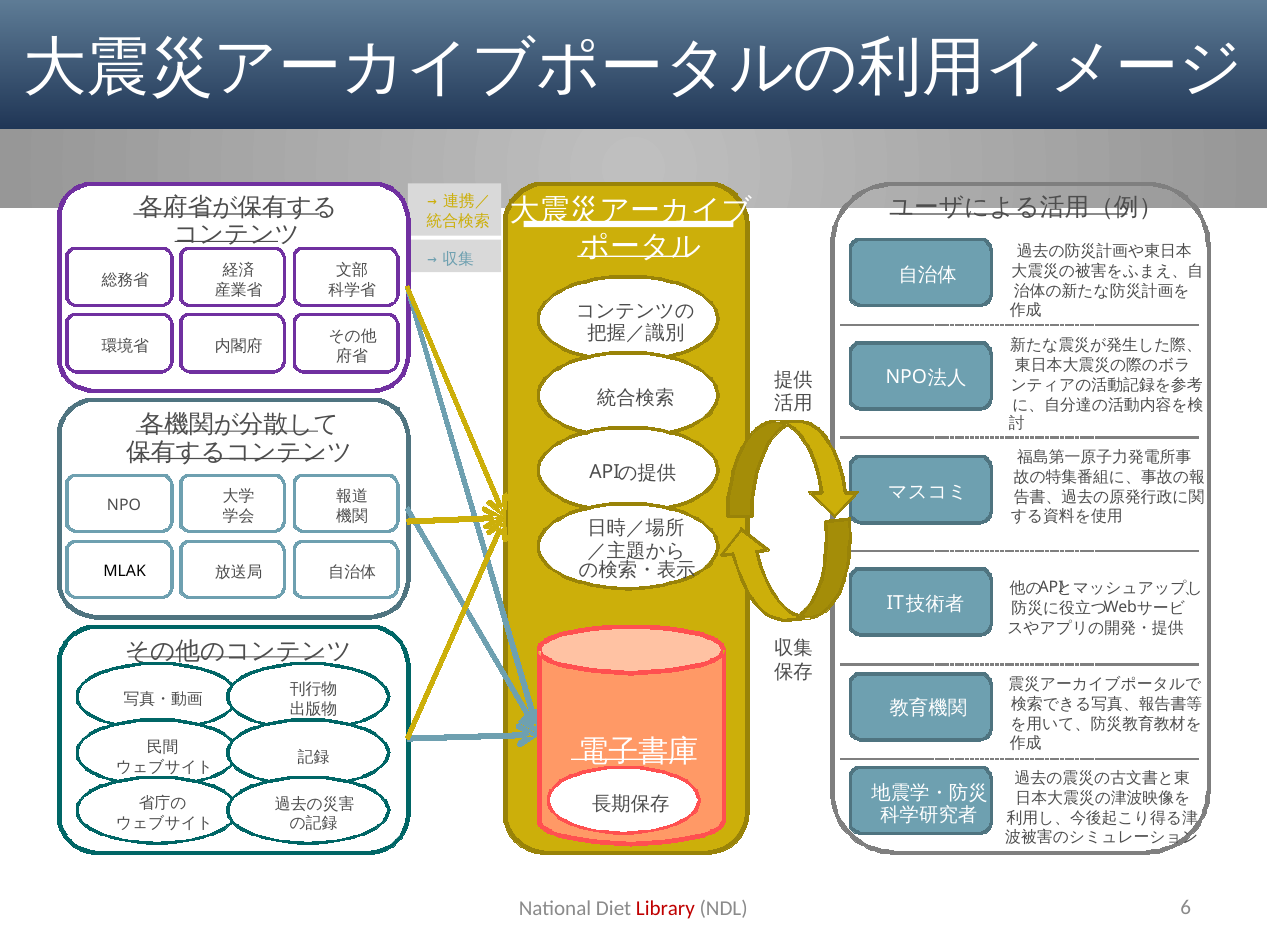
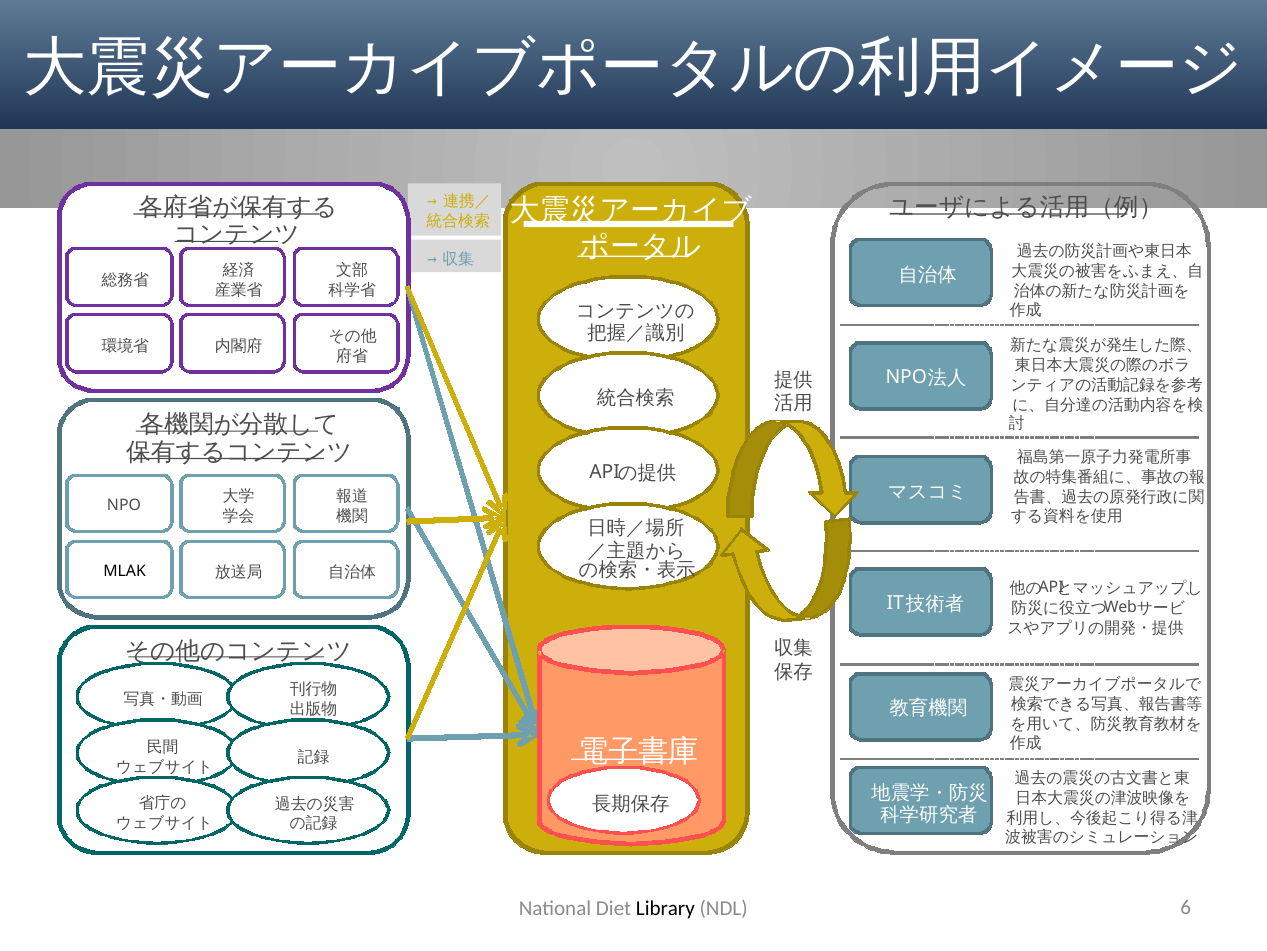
Library colour: red -> black
